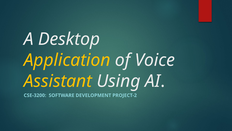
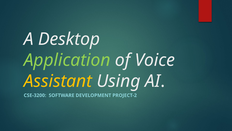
Application colour: yellow -> light green
